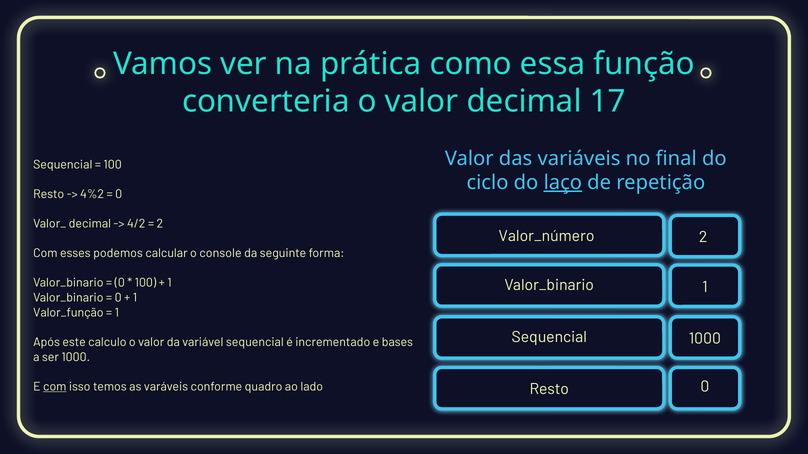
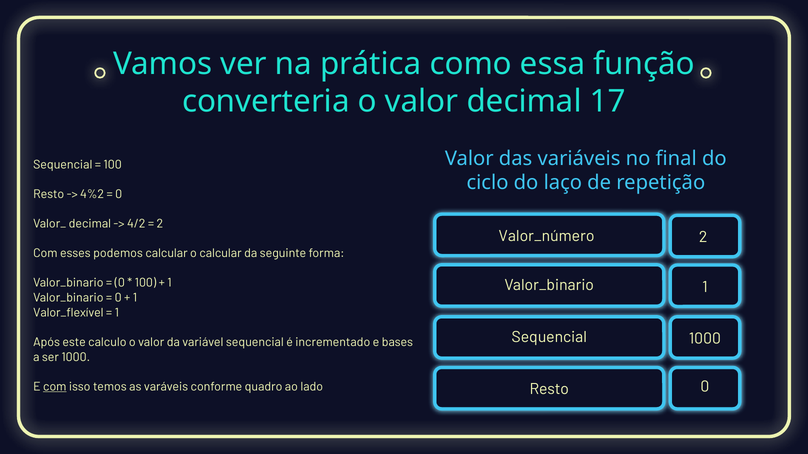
laço underline: present -> none
o console: console -> calcular
Valor_função: Valor_função -> Valor_flexível
